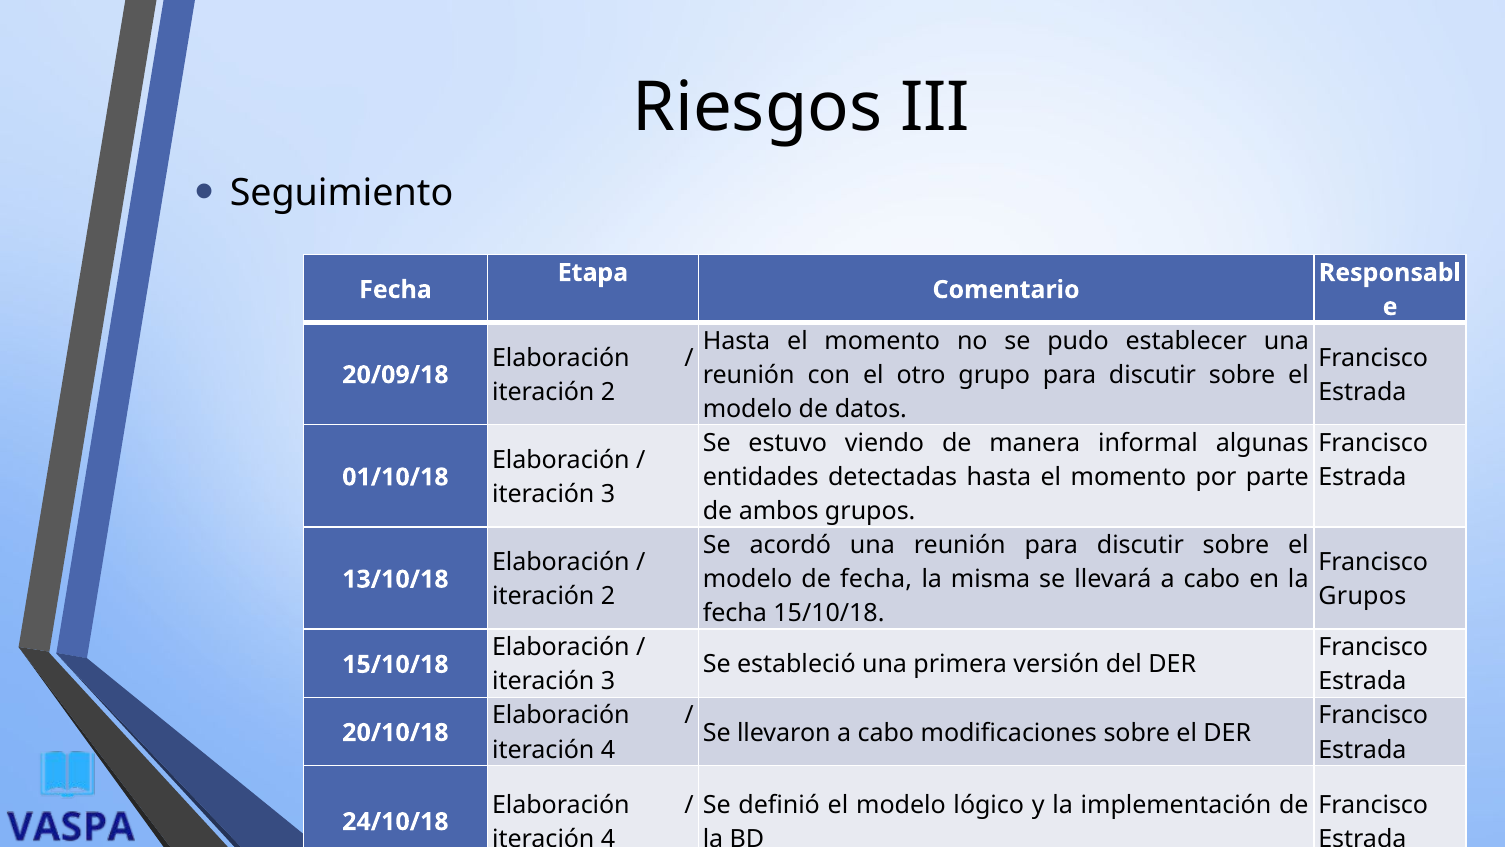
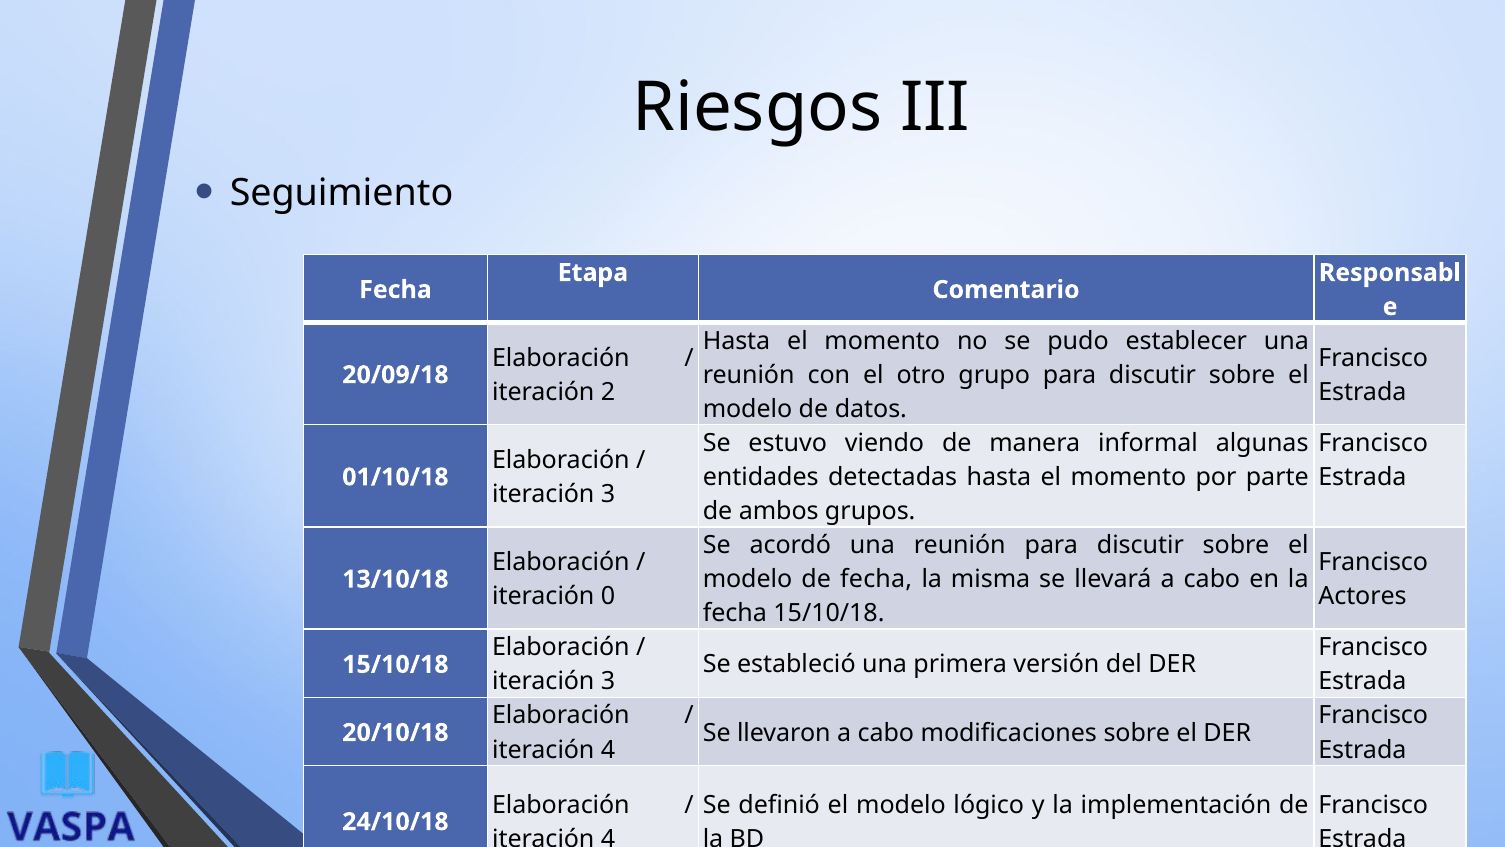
2 at (608, 596): 2 -> 0
Grupos at (1362, 596): Grupos -> Actores
